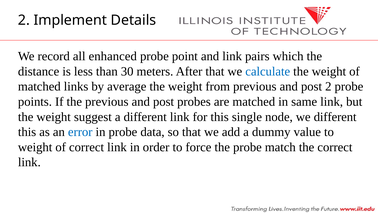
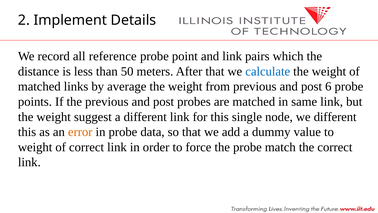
enhanced: enhanced -> reference
30: 30 -> 50
post 2: 2 -> 6
error colour: blue -> orange
